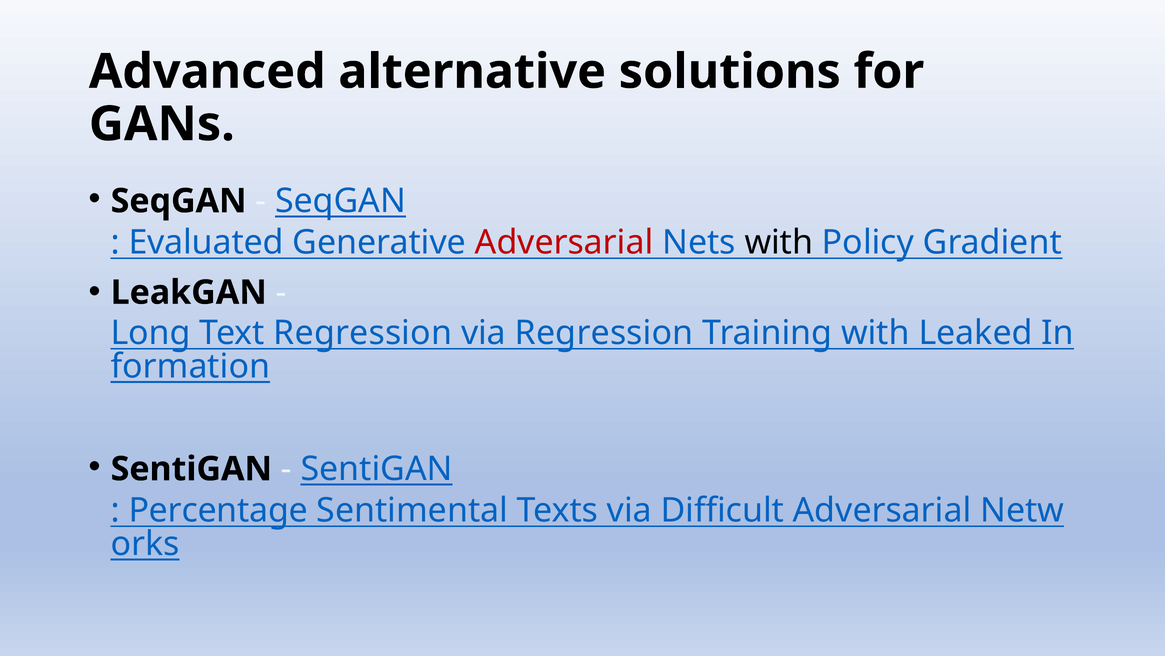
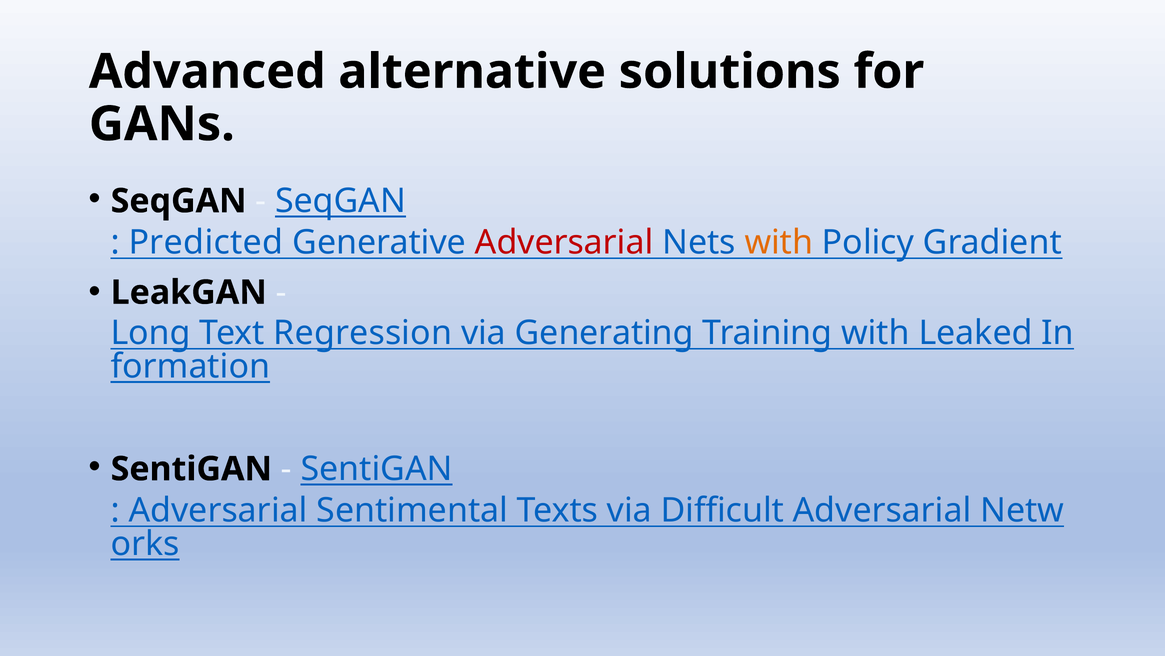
Evaluated: Evaluated -> Predicted
with at (779, 242) colour: black -> orange
via Regression: Regression -> Generating
Percentage at (218, 510): Percentage -> Adversarial
